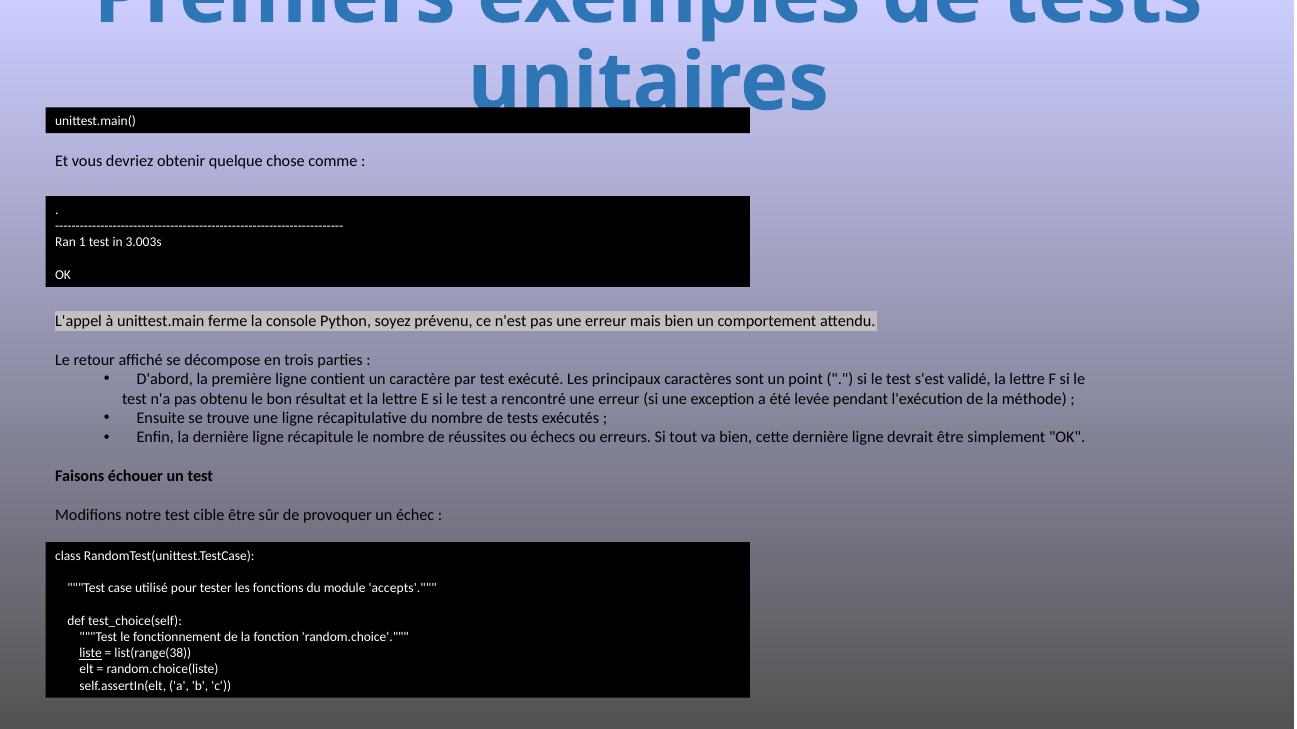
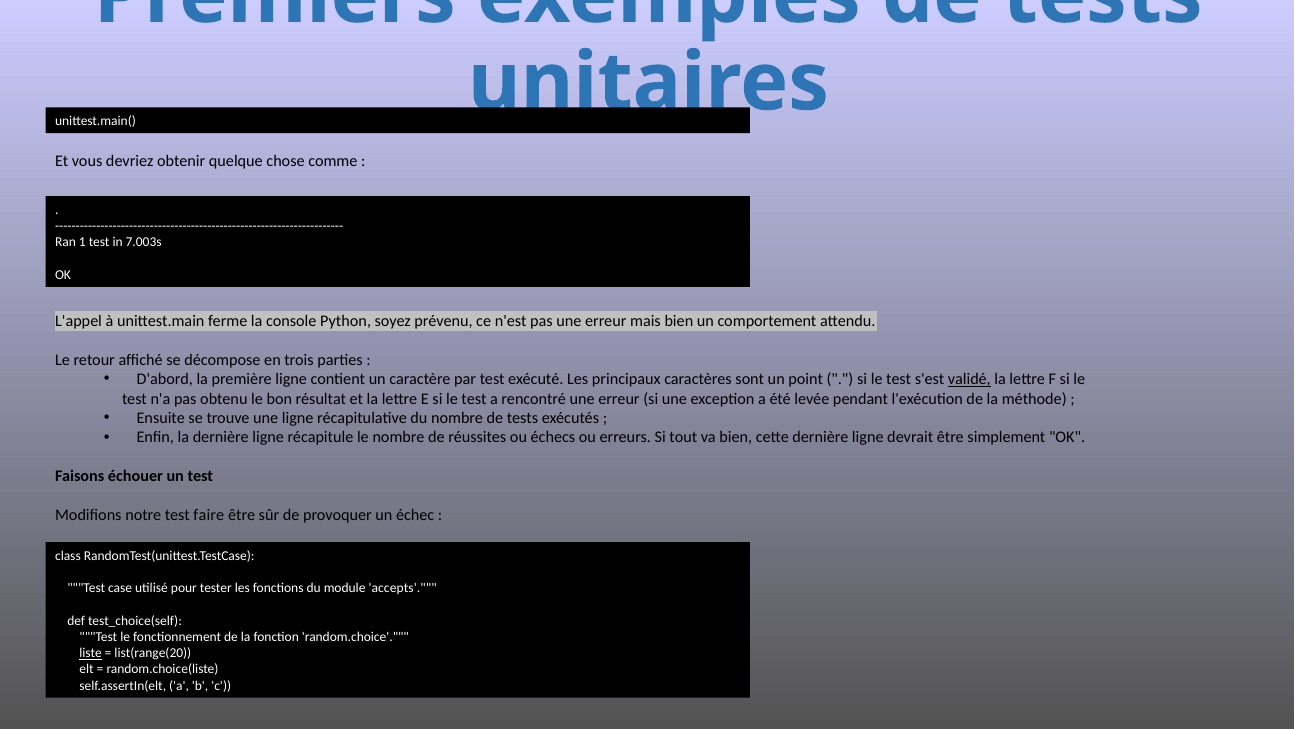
3.003s: 3.003s -> 7.003s
validé underline: none -> present
cible: cible -> faire
list(range(38: list(range(38 -> list(range(20
